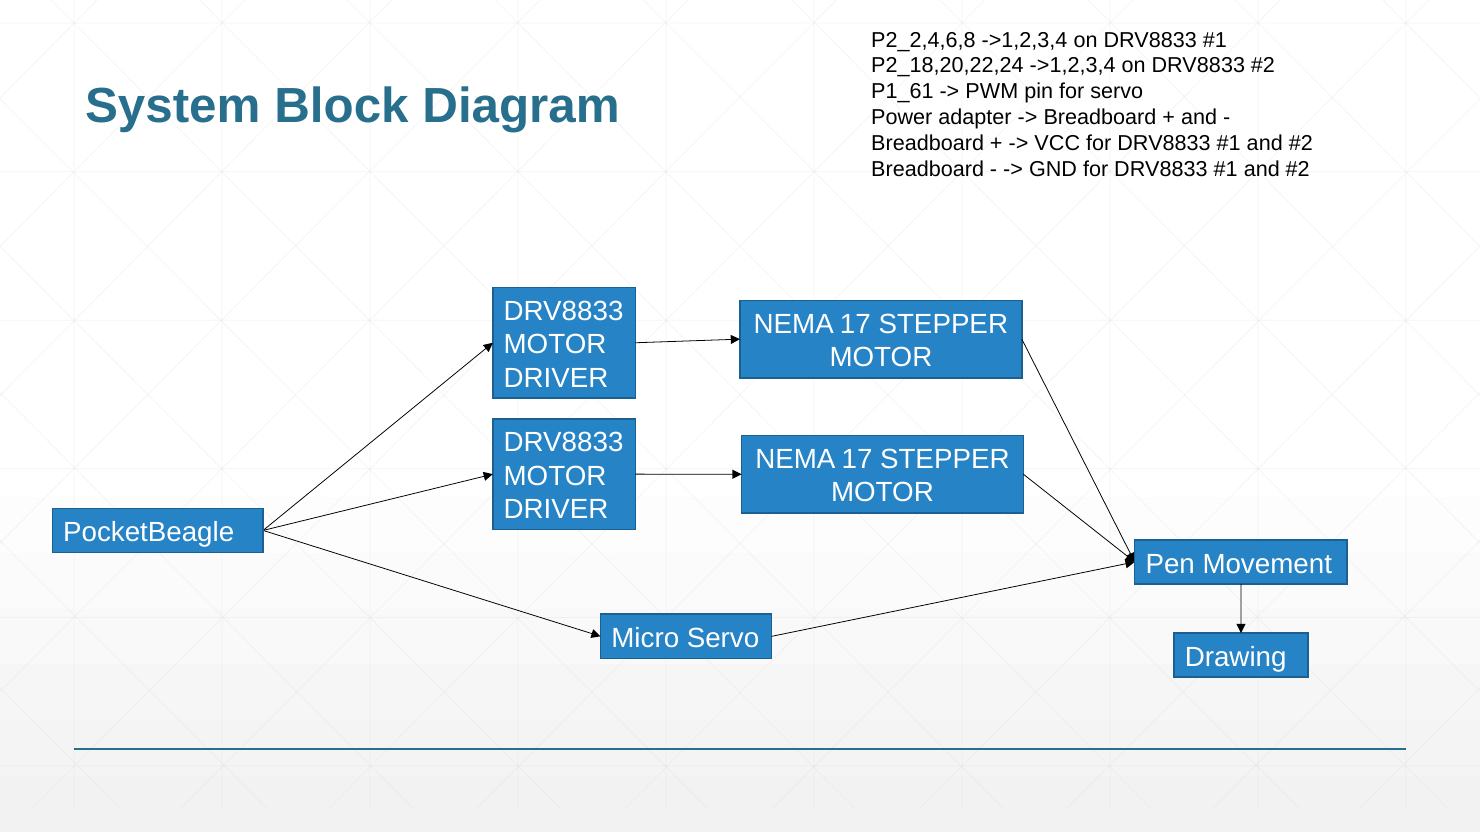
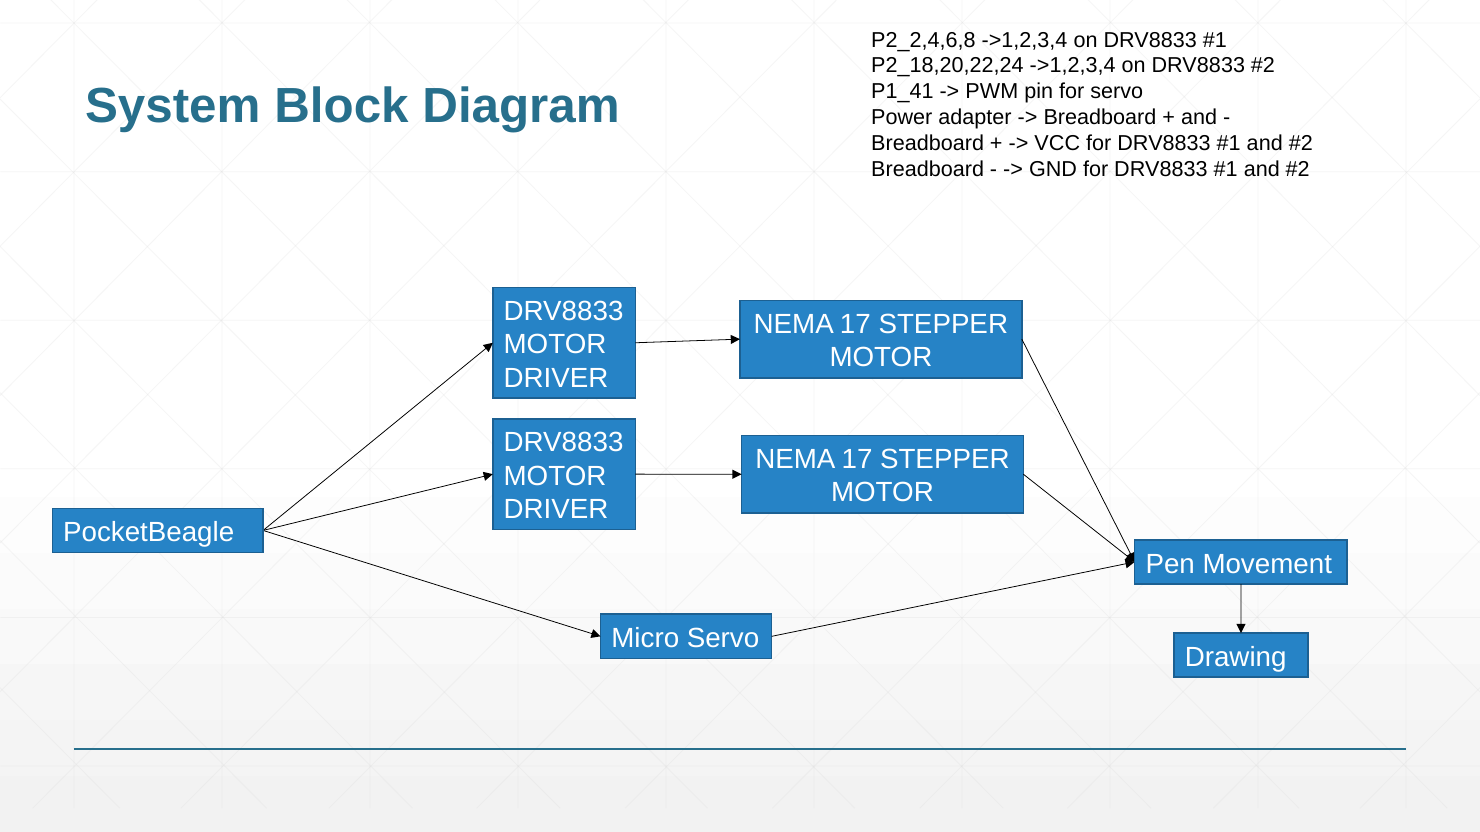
P1_61: P1_61 -> P1_41
